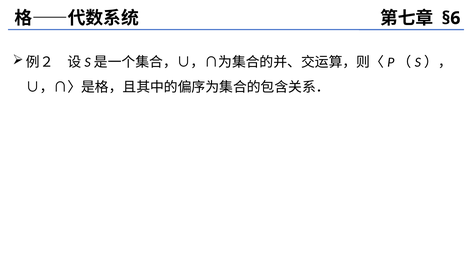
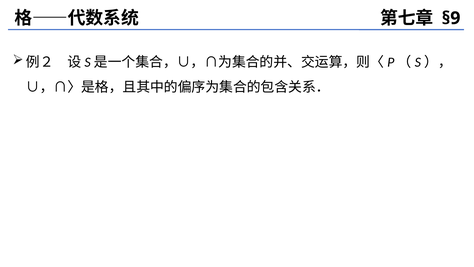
§6: §6 -> §9
